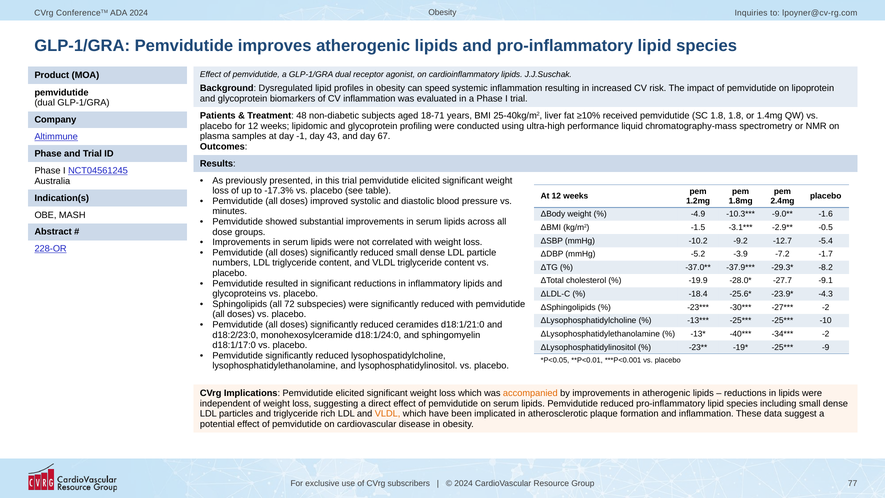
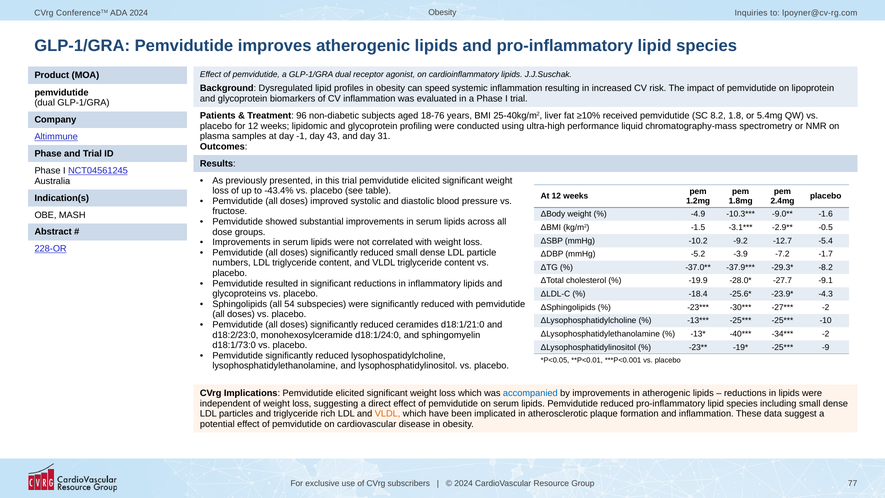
48: 48 -> 96
18-71: 18-71 -> 18-76
SC 1.8: 1.8 -> 8.2
1.4mg: 1.4mg -> 5.4mg
67: 67 -> 31
-17.3%: -17.3% -> -43.4%
minutes: minutes -> fructose
72: 72 -> 54
d18:1/17:0: d18:1/17:0 -> d18:1/73:0
accompanied colour: orange -> blue
